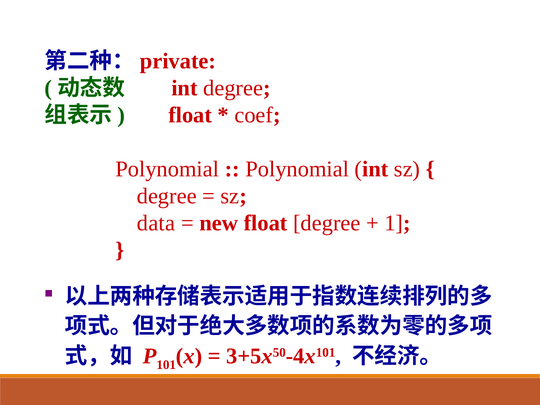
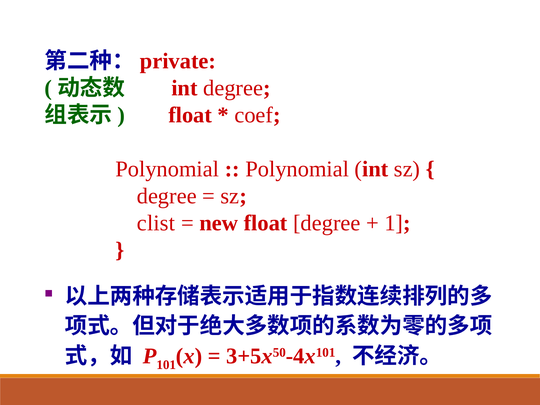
data: data -> clist
